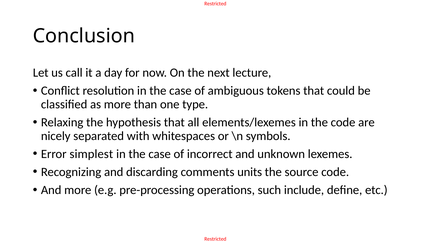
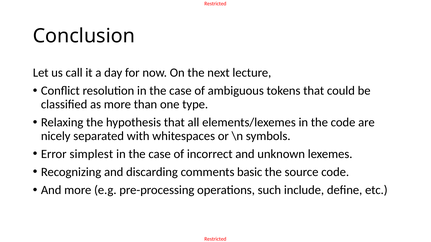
units: units -> basic
